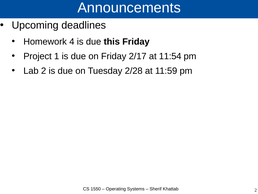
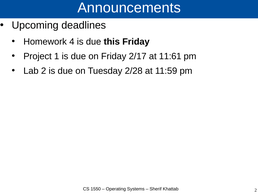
11:54: 11:54 -> 11:61
